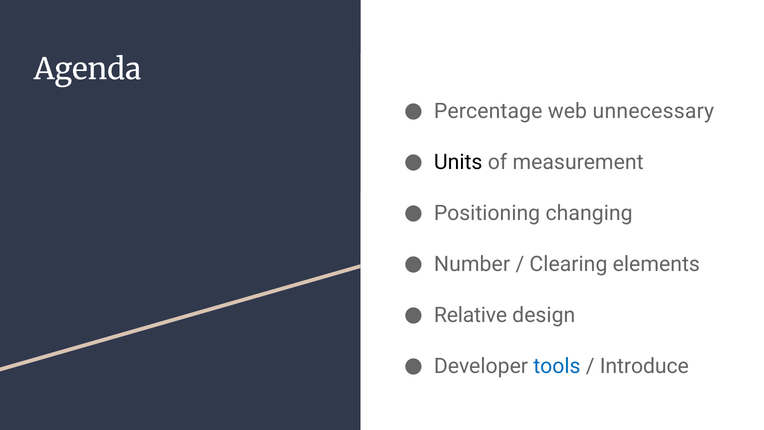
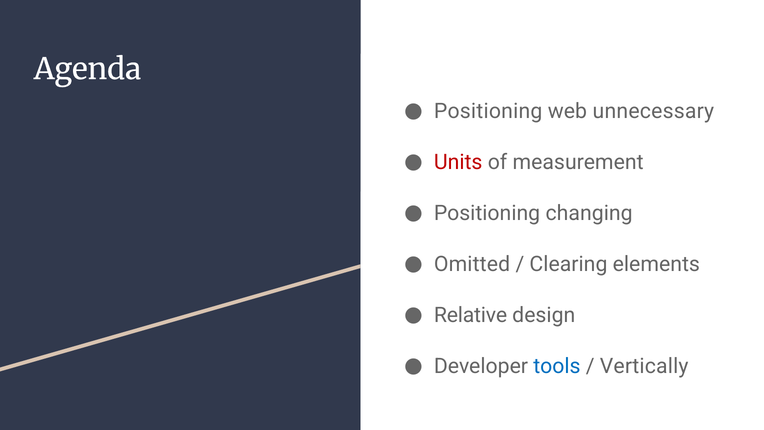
Percentage at (488, 111): Percentage -> Positioning
Units colour: black -> red
Number: Number -> Omitted
Introduce: Introduce -> Vertically
